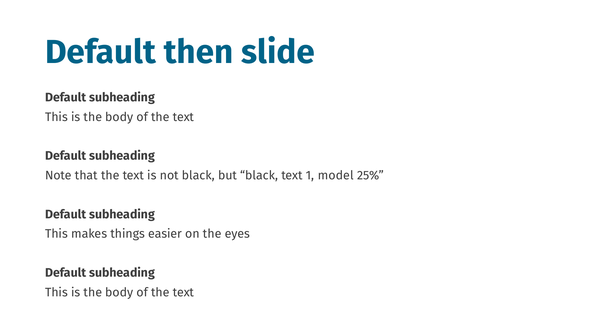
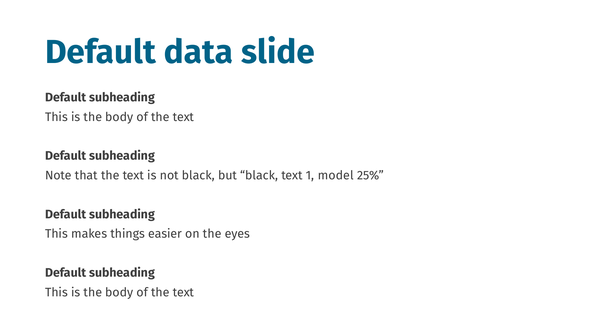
then: then -> data
